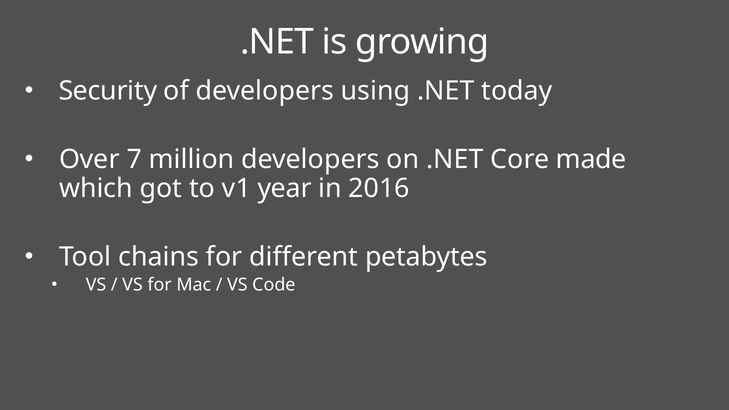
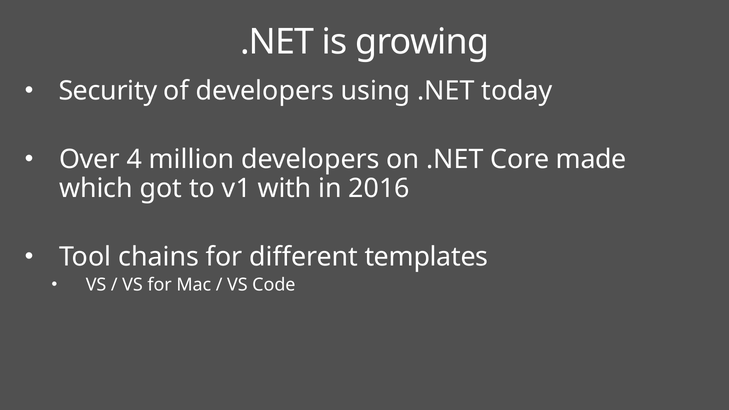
7: 7 -> 4
year: year -> with
petabytes: petabytes -> templates
